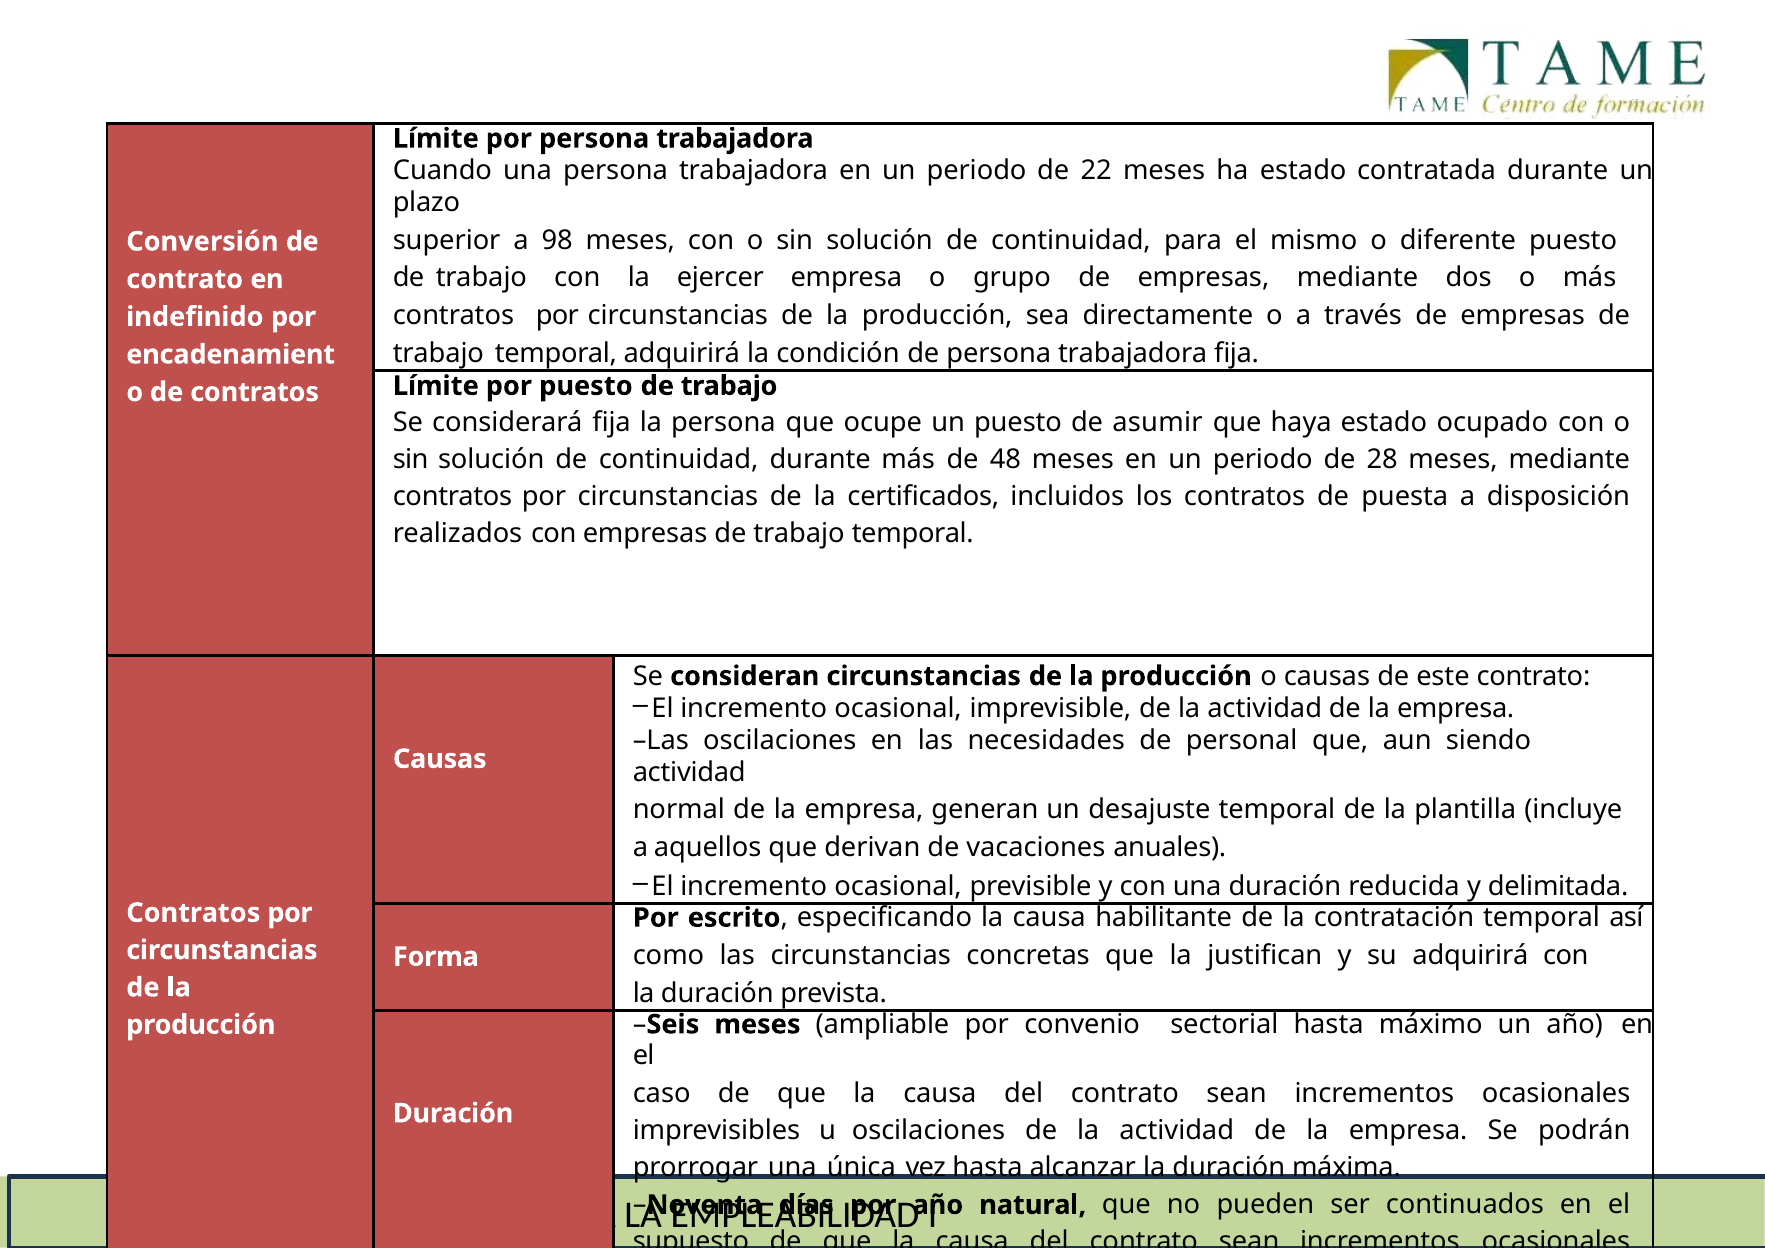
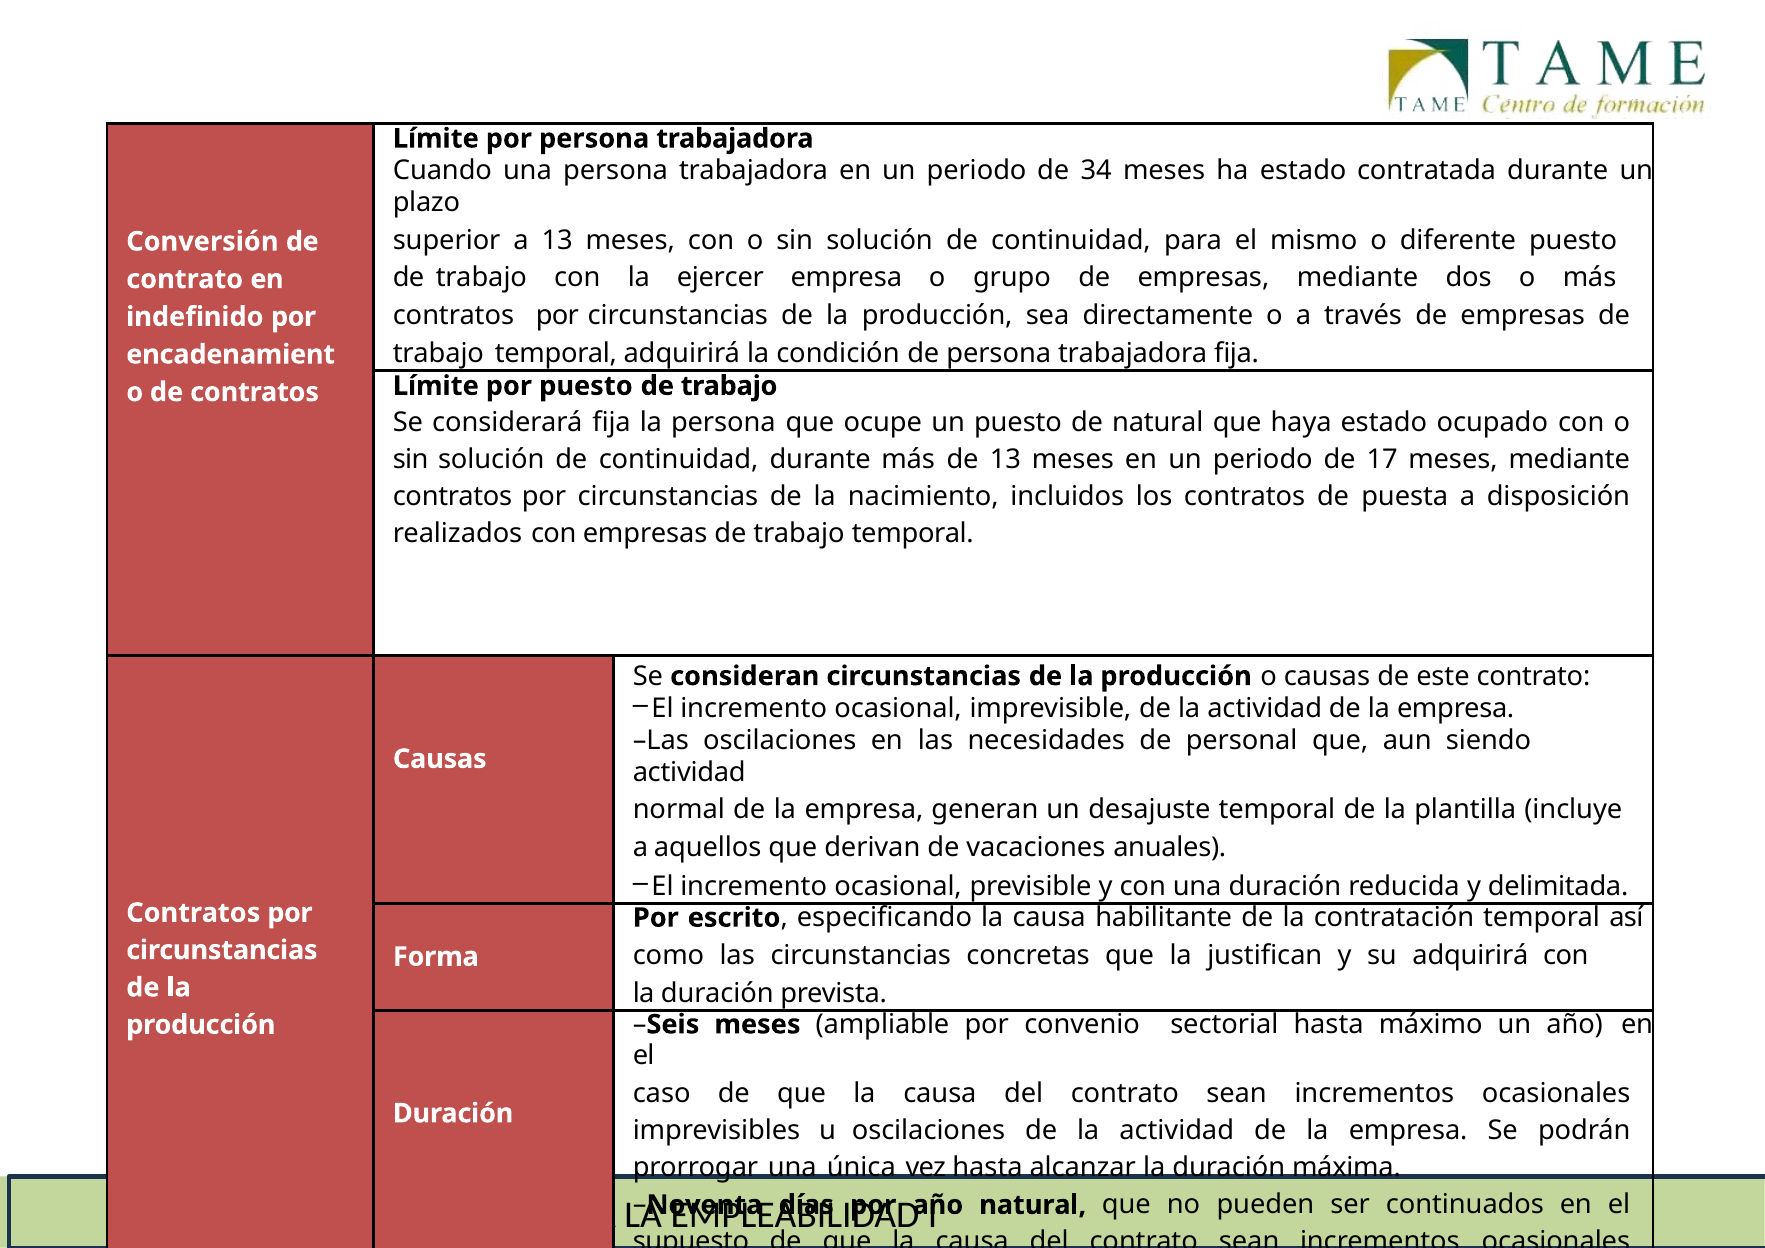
22: 22 -> 34
a 98: 98 -> 13
de asumir: asumir -> natural
de 48: 48 -> 13
28: 28 -> 17
certificados: certificados -> nacimiento
